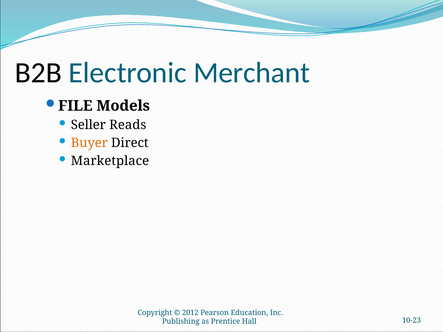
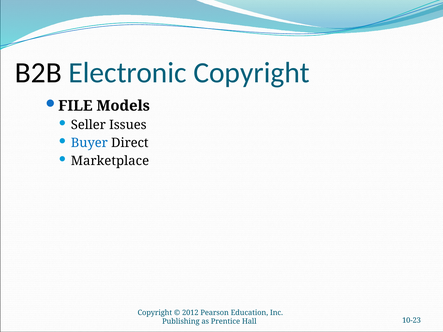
Electronic Merchant: Merchant -> Copyright
Reads: Reads -> Issues
Buyer colour: orange -> blue
